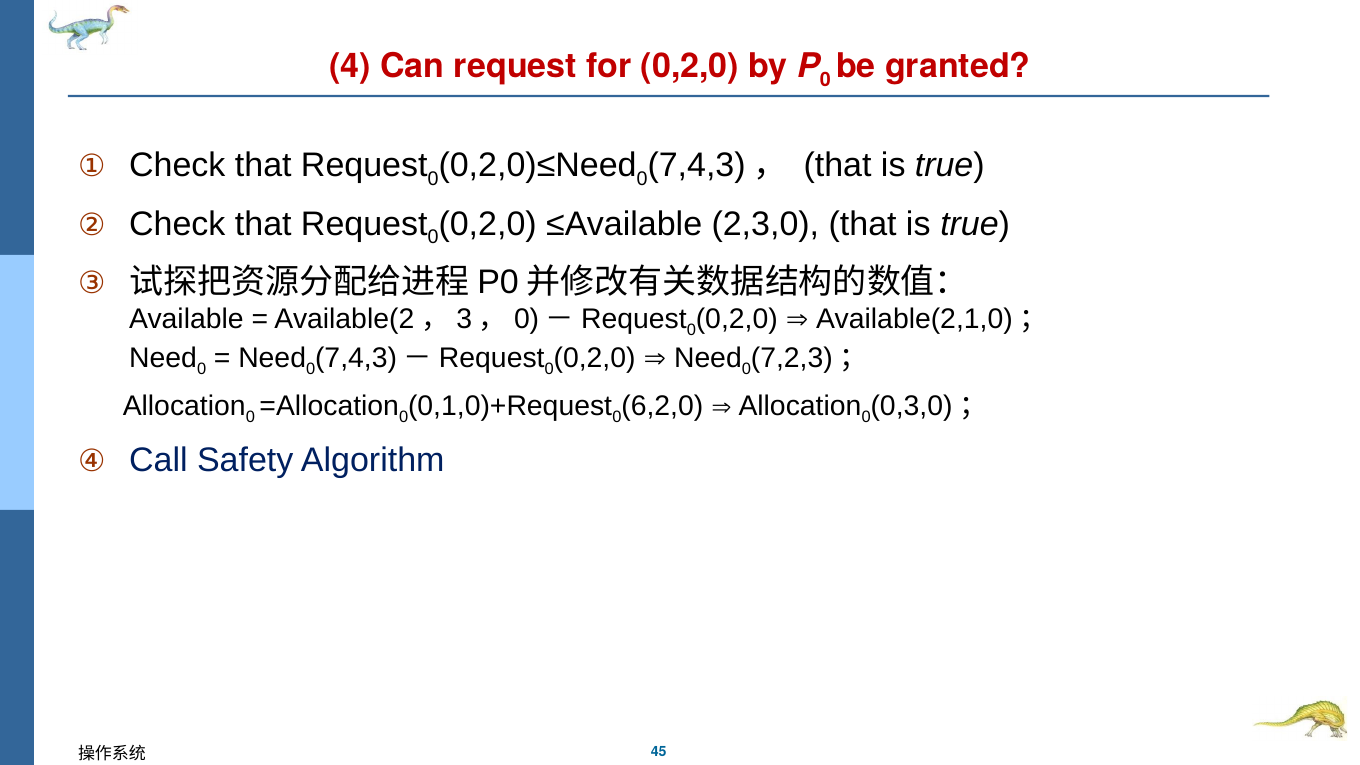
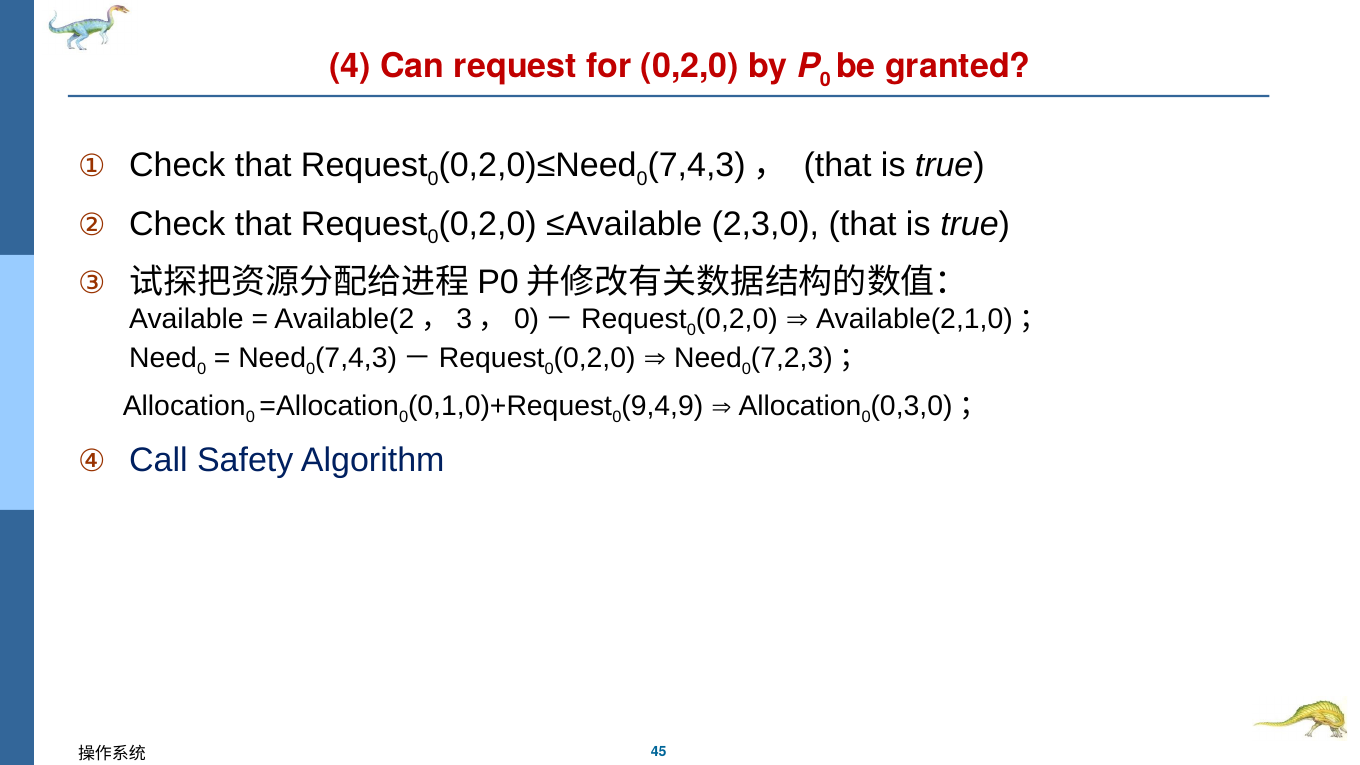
6,2,0: 6,2,0 -> 9,4,9
